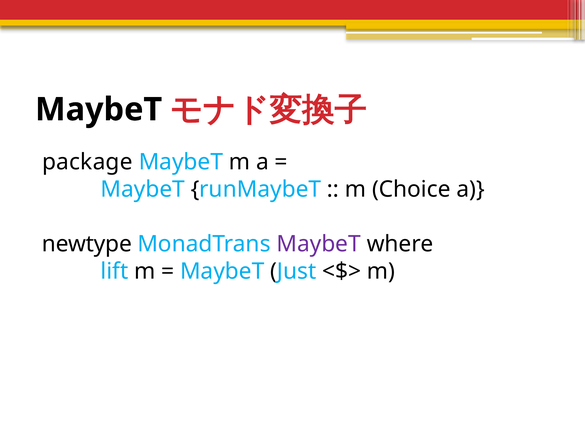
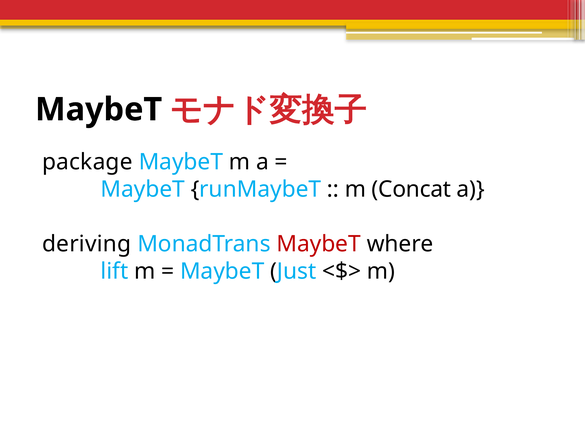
Choice: Choice -> Concat
newtype: newtype -> deriving
MaybeT at (319, 244) colour: purple -> red
